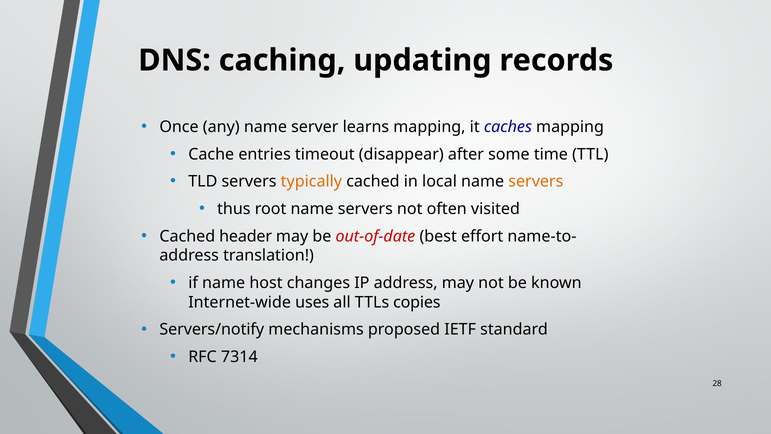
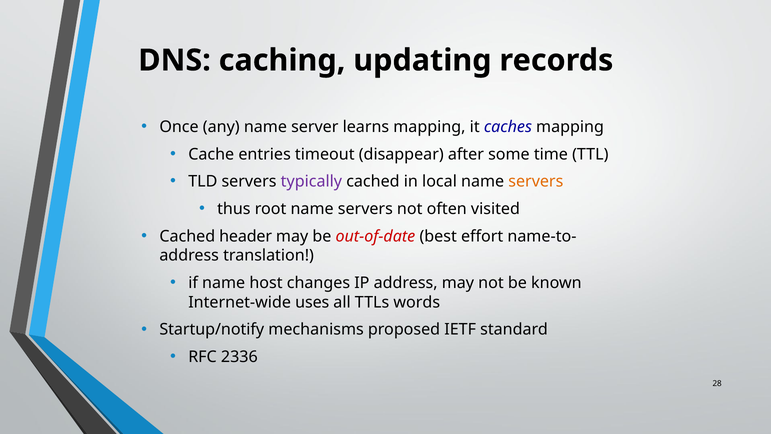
typically colour: orange -> purple
copies: copies -> words
Servers/notify: Servers/notify -> Startup/notify
7314: 7314 -> 2336
